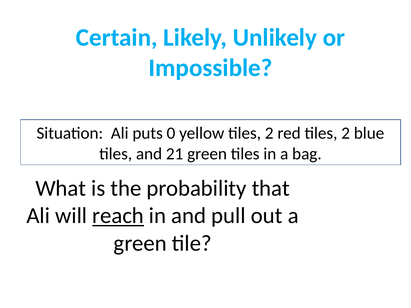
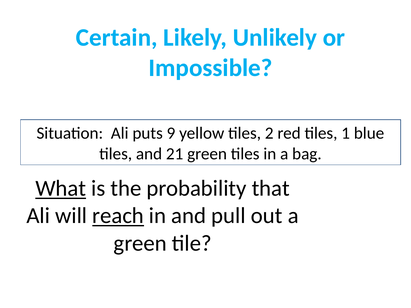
0: 0 -> 9
red tiles 2: 2 -> 1
What underline: none -> present
